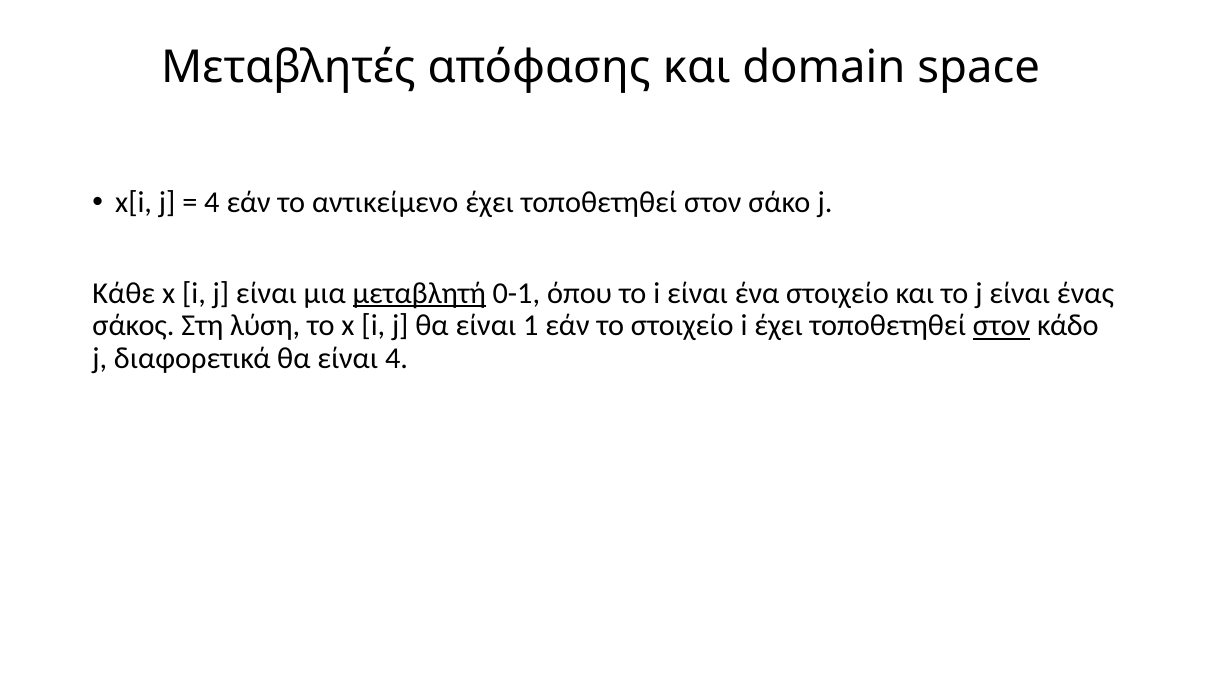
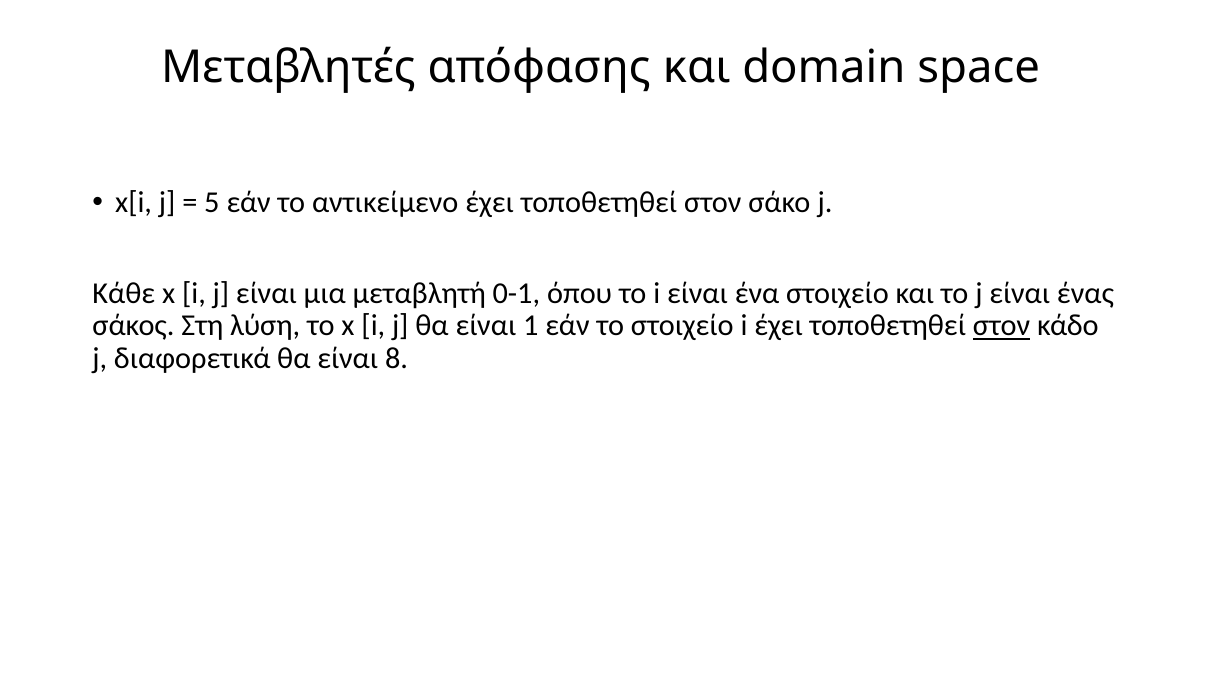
4 at (212, 202): 4 -> 5
μεταβλητή underline: present -> none
είναι 4: 4 -> 8
